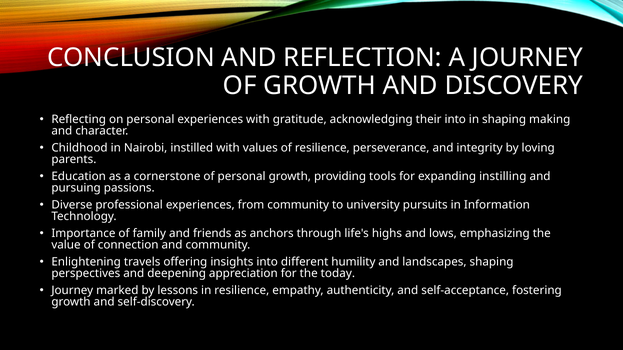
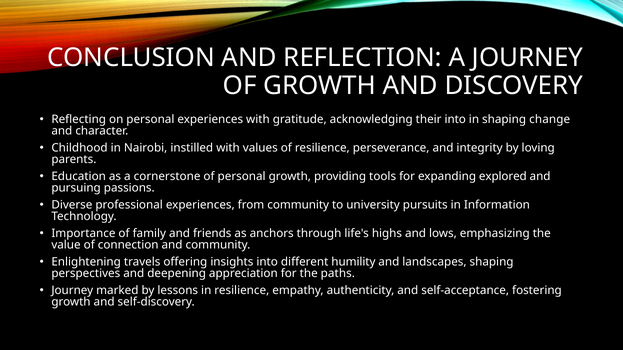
making: making -> change
instilling: instilling -> explored
today: today -> paths
